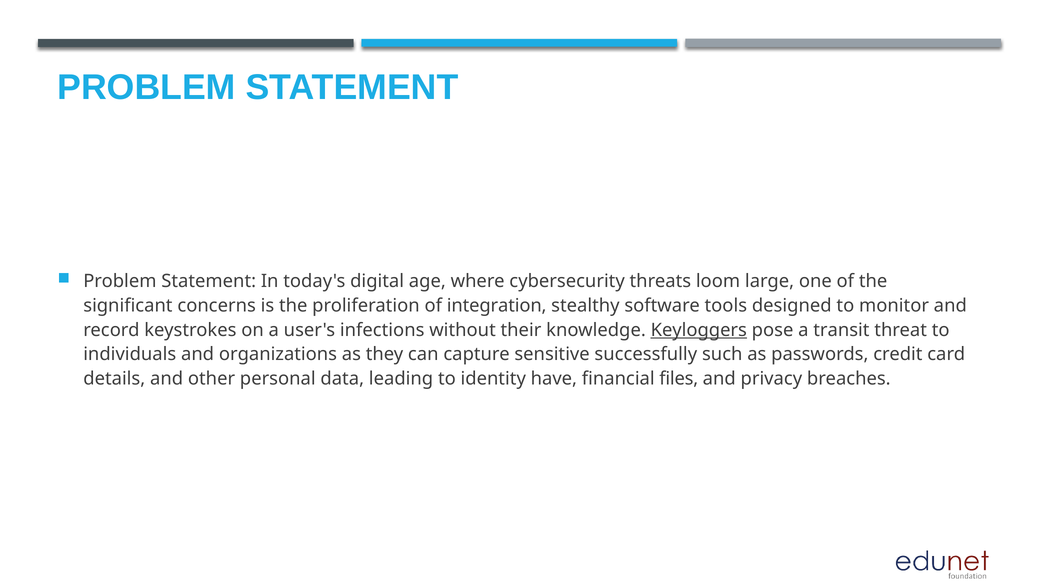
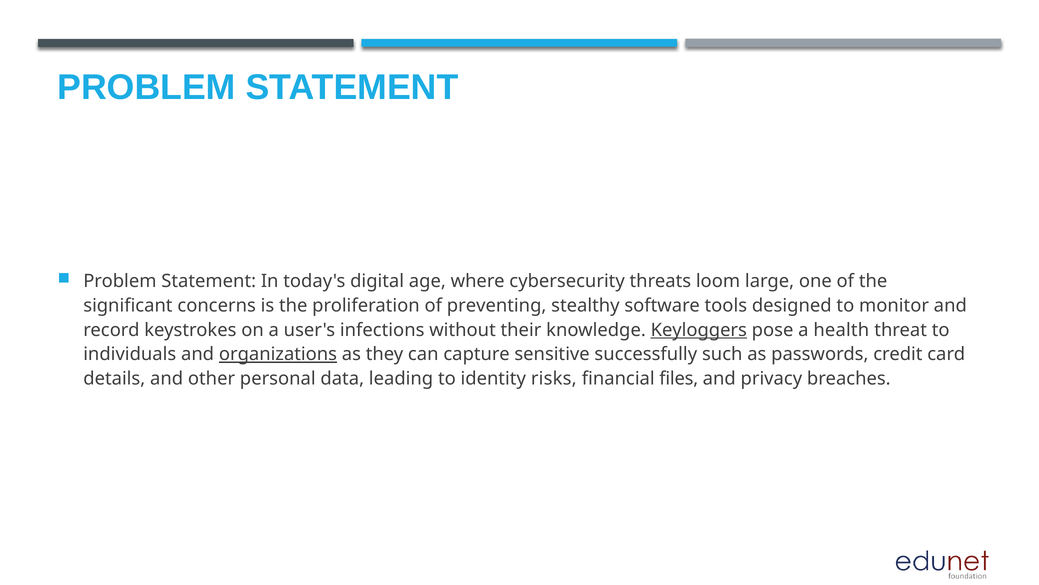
integration: integration -> preventing
transit: transit -> health
organizations underline: none -> present
have: have -> risks
